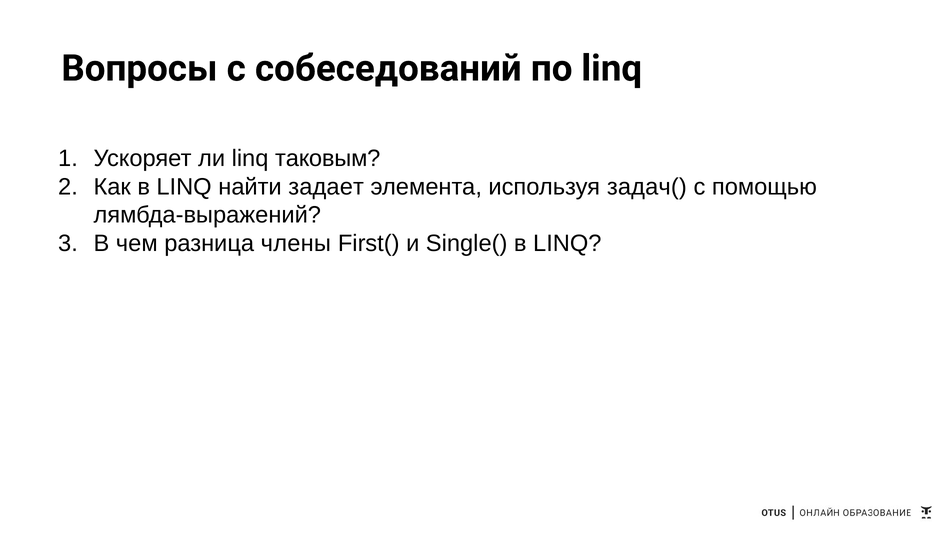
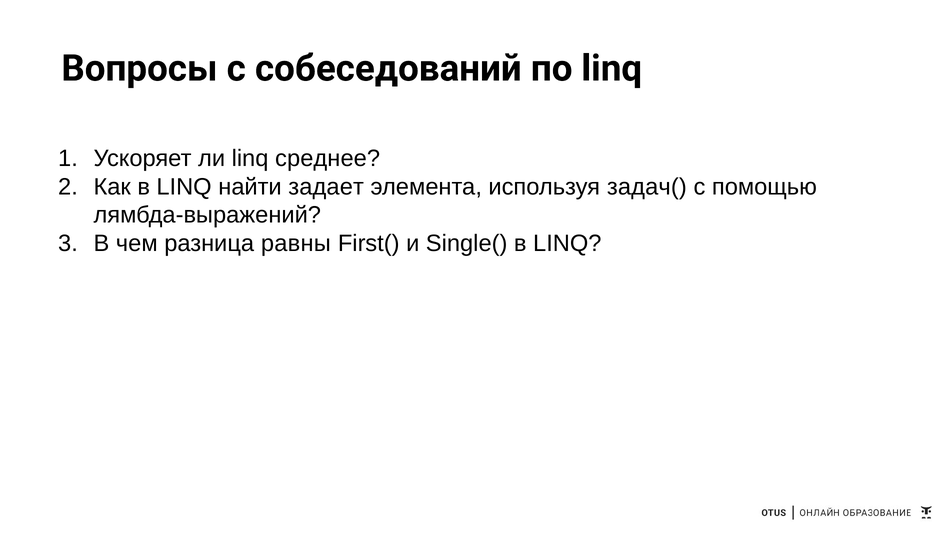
таковым: таковым -> среднее
члены: члены -> равны
